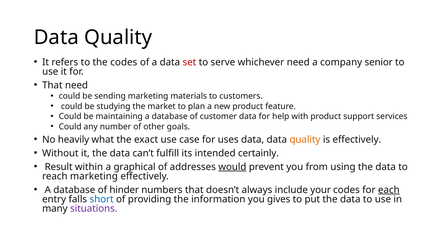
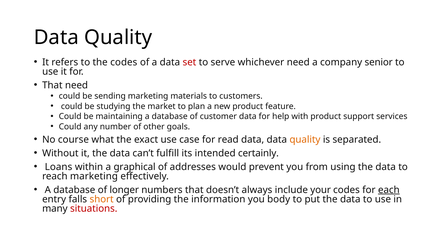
heavily: heavily -> course
uses: uses -> read
is effectively: effectively -> separated
Result: Result -> Loans
would underline: present -> none
hinder: hinder -> longer
short colour: blue -> orange
gives: gives -> body
situations colour: purple -> red
